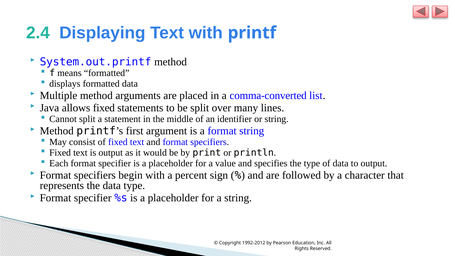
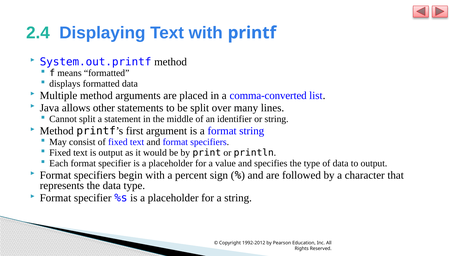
allows fixed: fixed -> other
